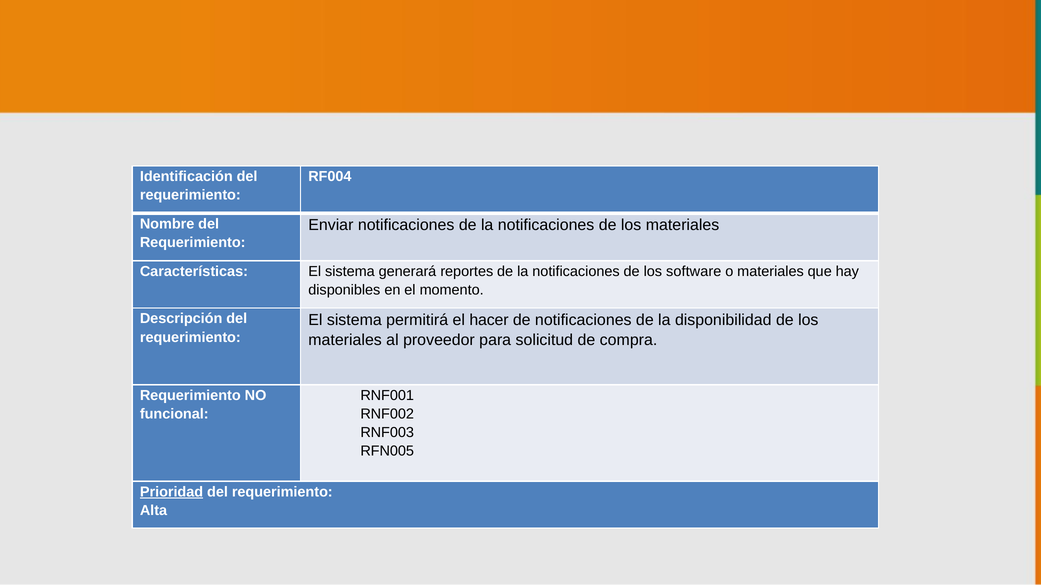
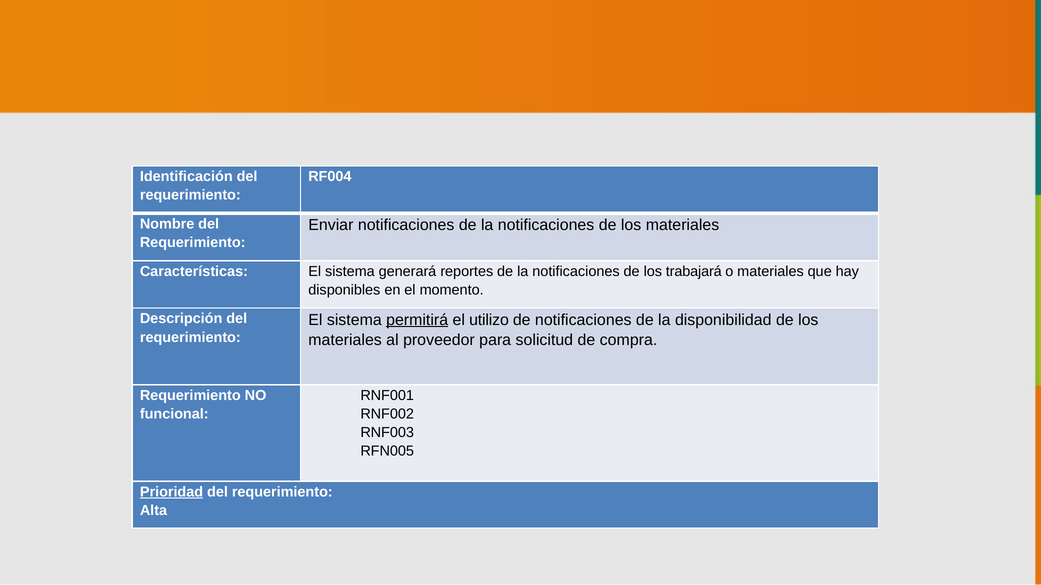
software: software -> trabajará
permitirá underline: none -> present
hacer: hacer -> utilizo
